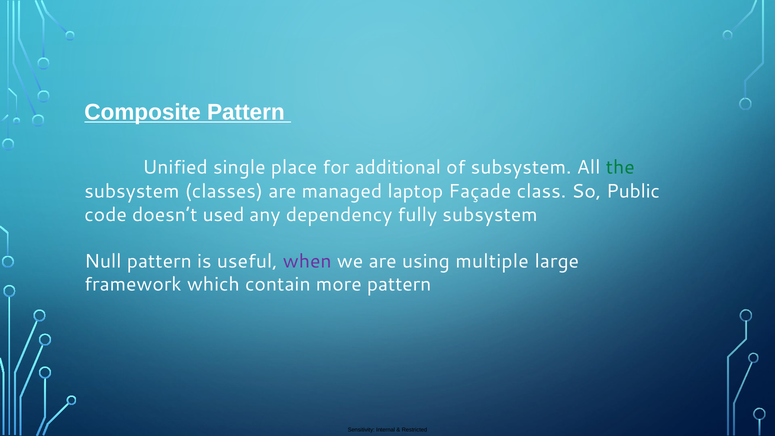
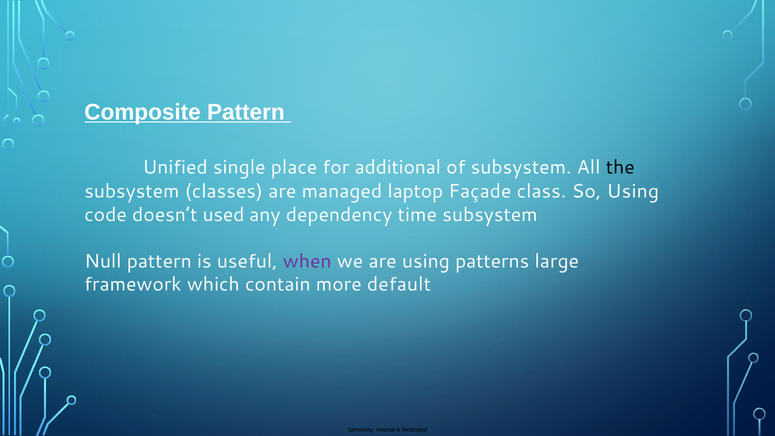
the colour: green -> black
So Public: Public -> Using
fully: fully -> time
multiple: multiple -> patterns
more pattern: pattern -> default
